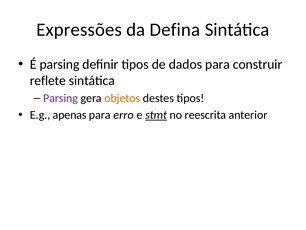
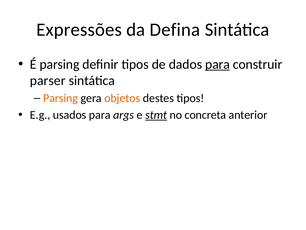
para at (218, 64) underline: none -> present
reflete: reflete -> parser
Parsing at (61, 98) colour: purple -> orange
apenas: apenas -> usados
erro: erro -> args
reescrita: reescrita -> concreta
